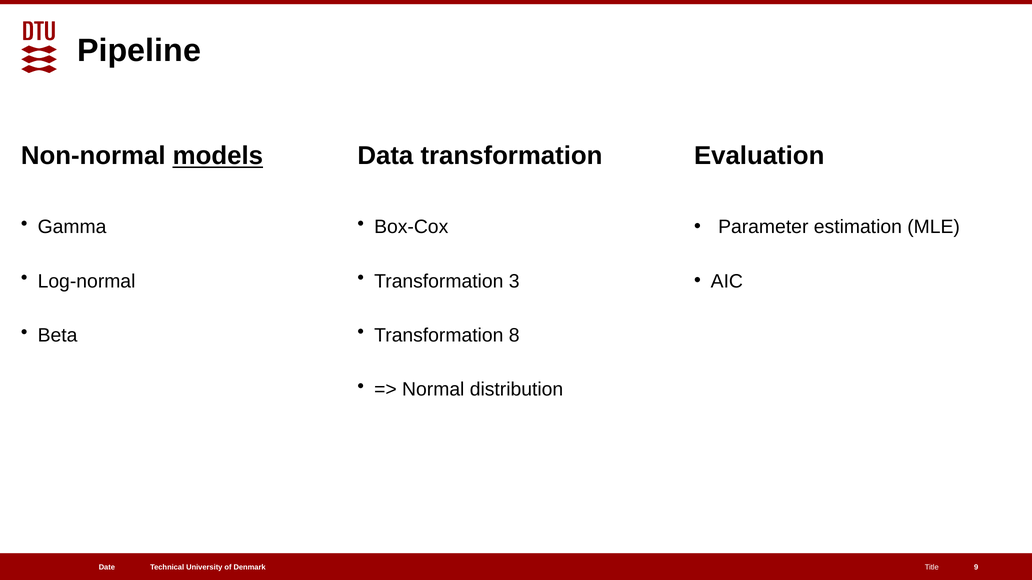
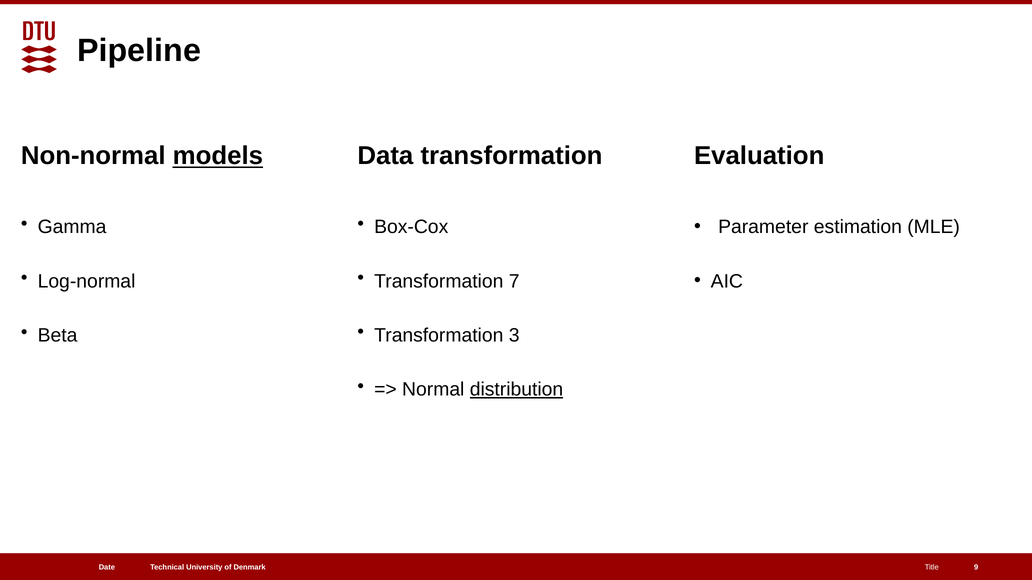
3: 3 -> 7
8: 8 -> 3
distribution underline: none -> present
